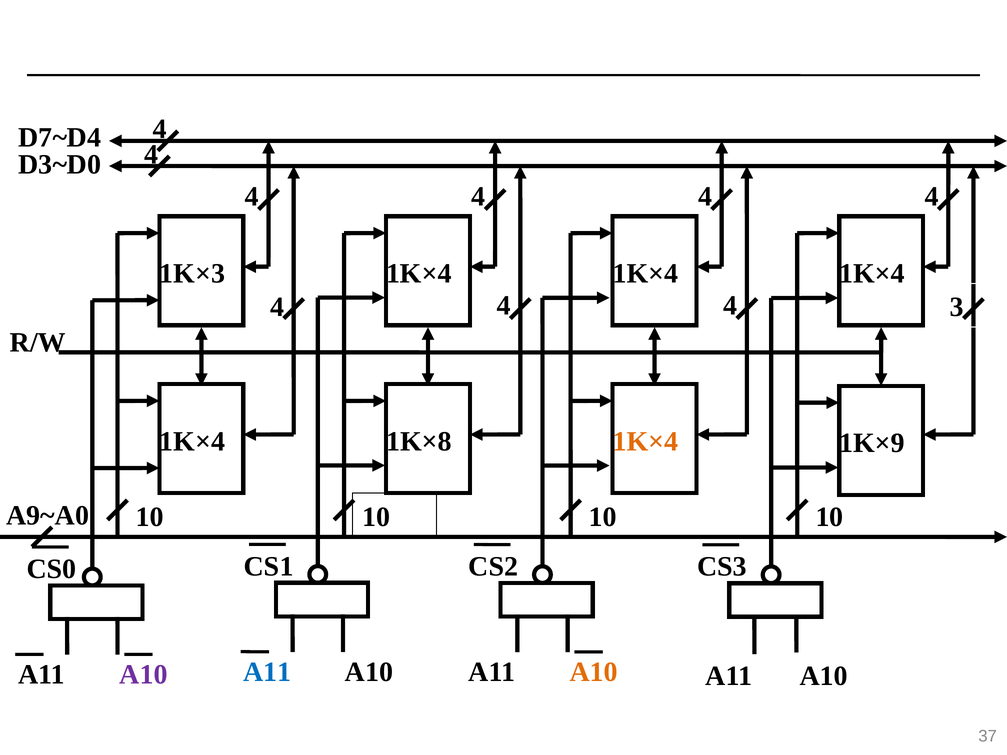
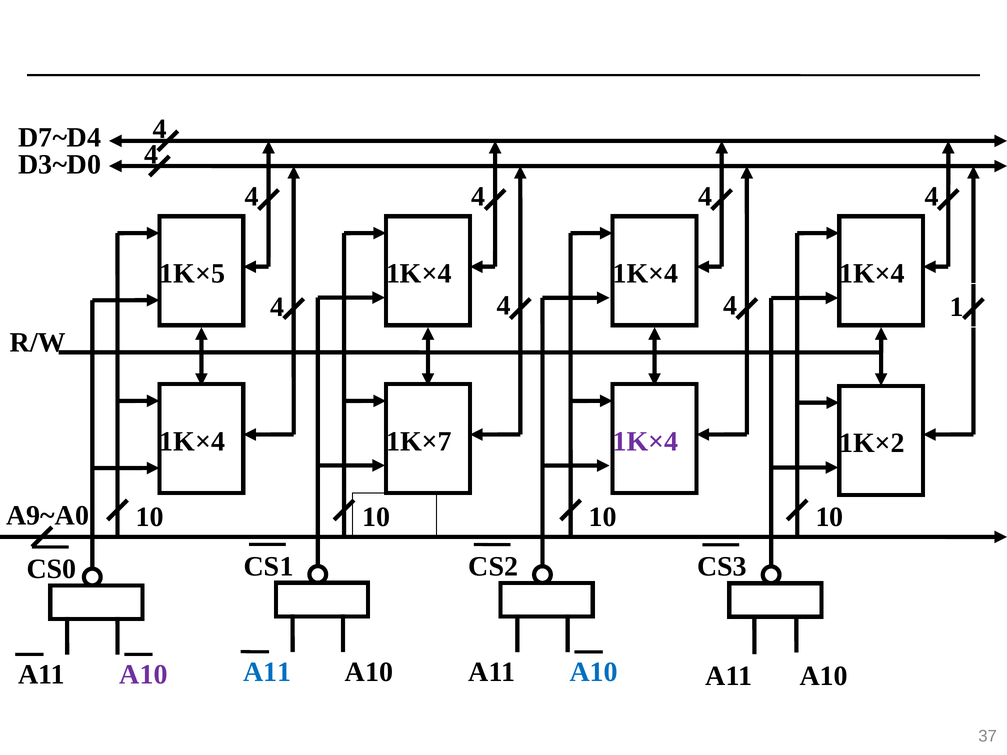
1K×3: 1K×3 -> 1K×5
3: 3 -> 1
1K×8: 1K×8 -> 1K×7
1K×4 at (645, 442) colour: orange -> purple
1K×9: 1K×9 -> 1K×2
A10 at (594, 672) colour: orange -> blue
